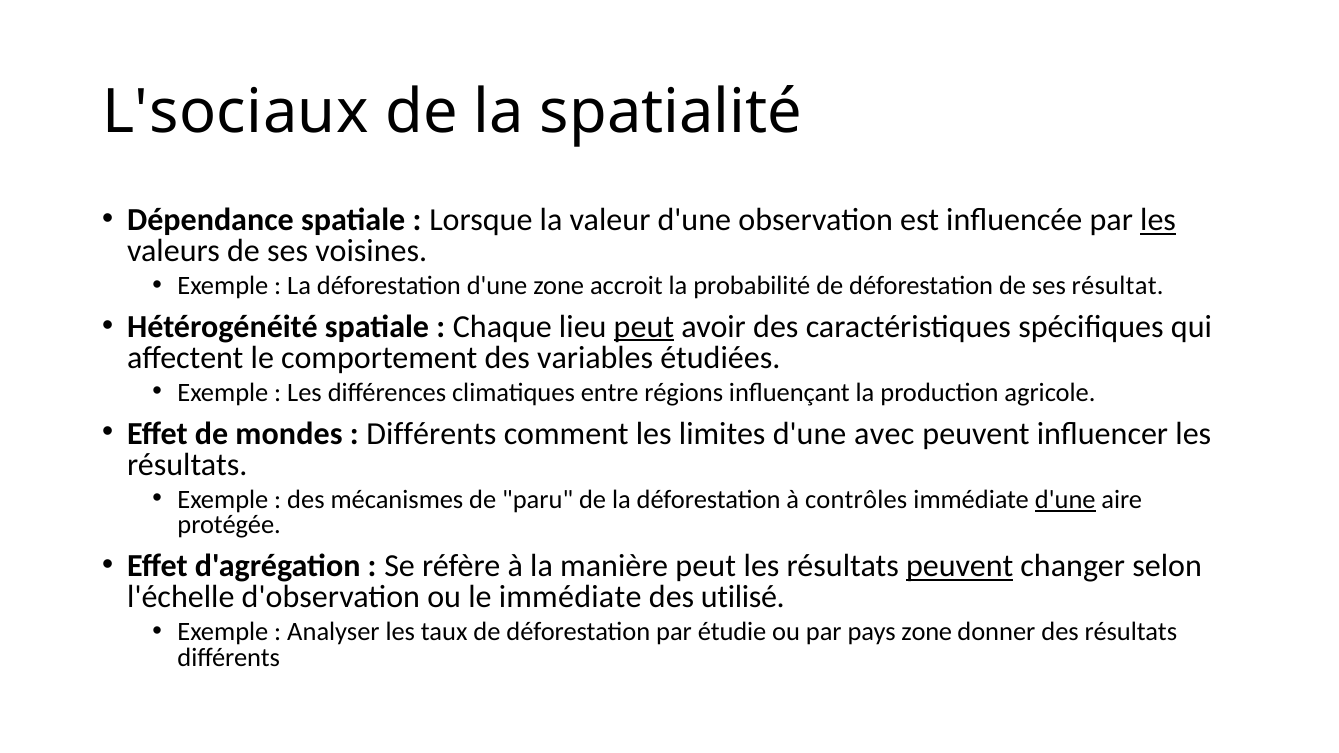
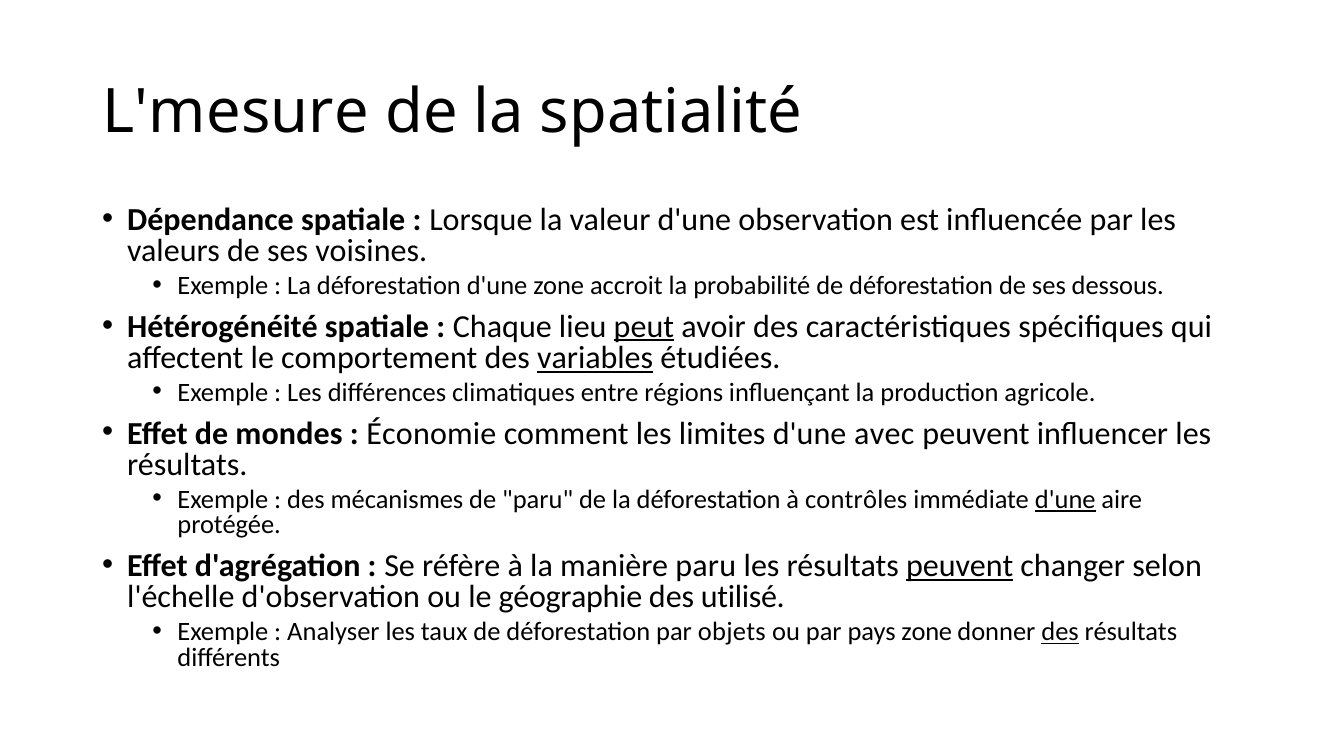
L'sociaux: L'sociaux -> L'mesure
les at (1158, 220) underline: present -> none
résultat: résultat -> dessous
variables underline: none -> present
Différents at (431, 434): Différents -> Économie
manière peut: peut -> paru
le immédiate: immédiate -> géographie
étudie: étudie -> objets
des at (1060, 632) underline: none -> present
